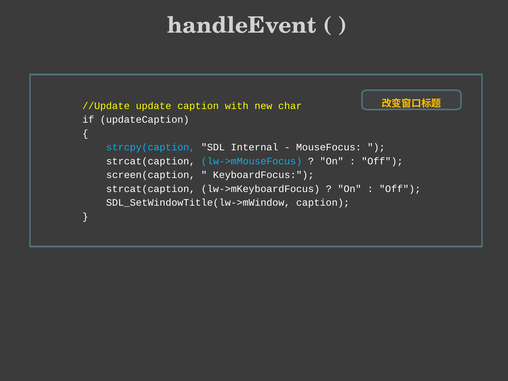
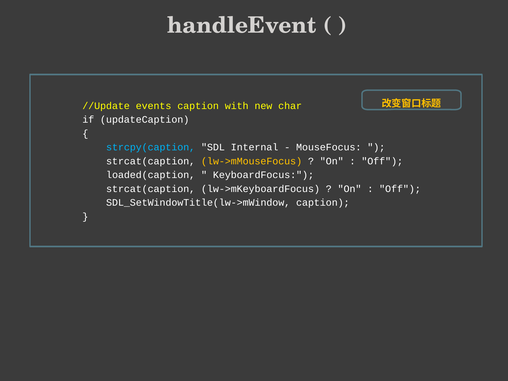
update: update -> events
lw->mMouseFocus colour: light blue -> yellow
screen(caption: screen(caption -> loaded(caption
